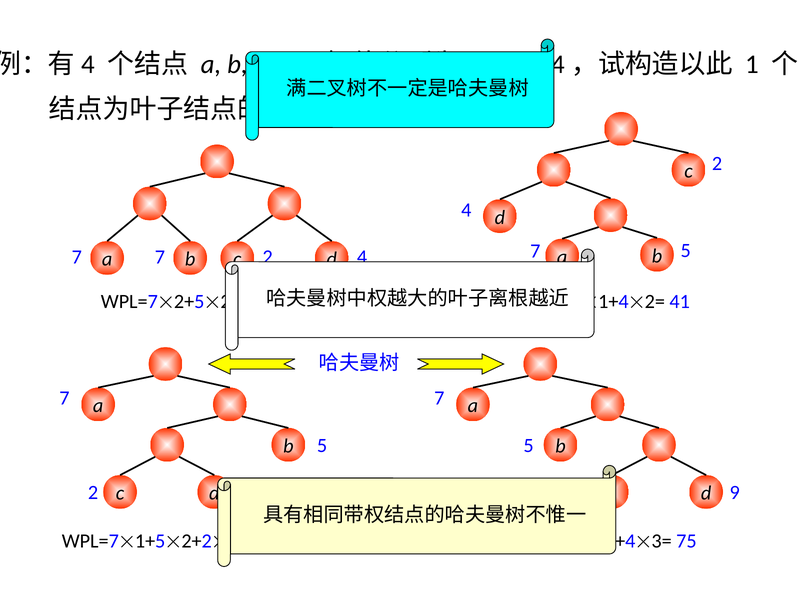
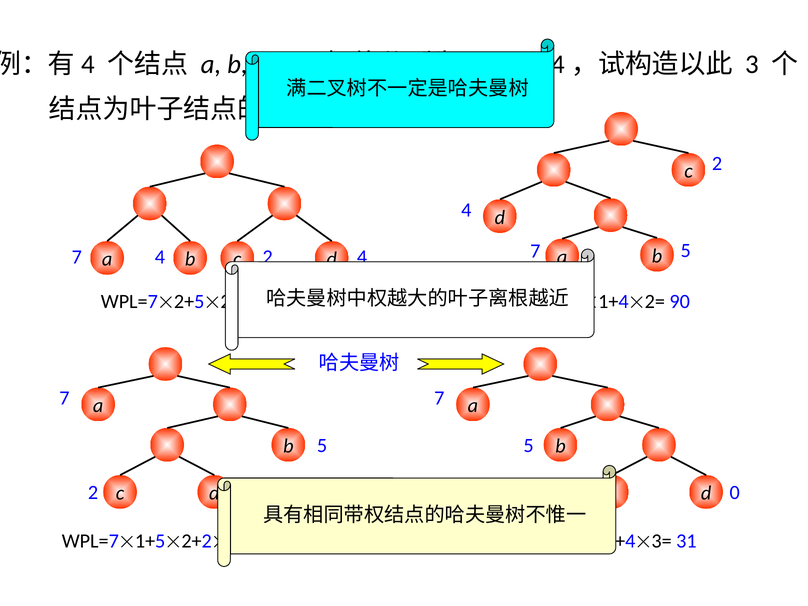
1: 1 -> 3
7 7: 7 -> 4
41: 41 -> 90
9: 9 -> 0
75: 75 -> 31
